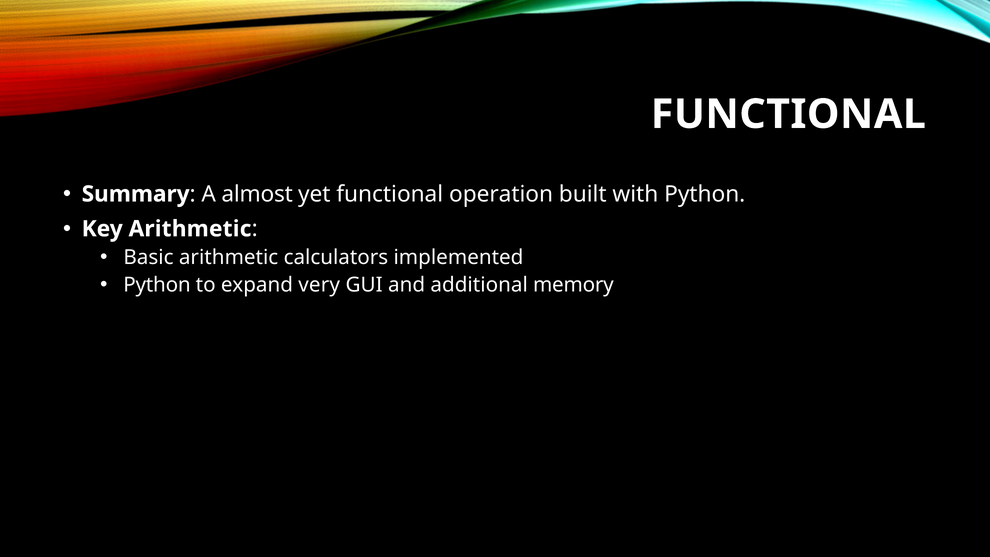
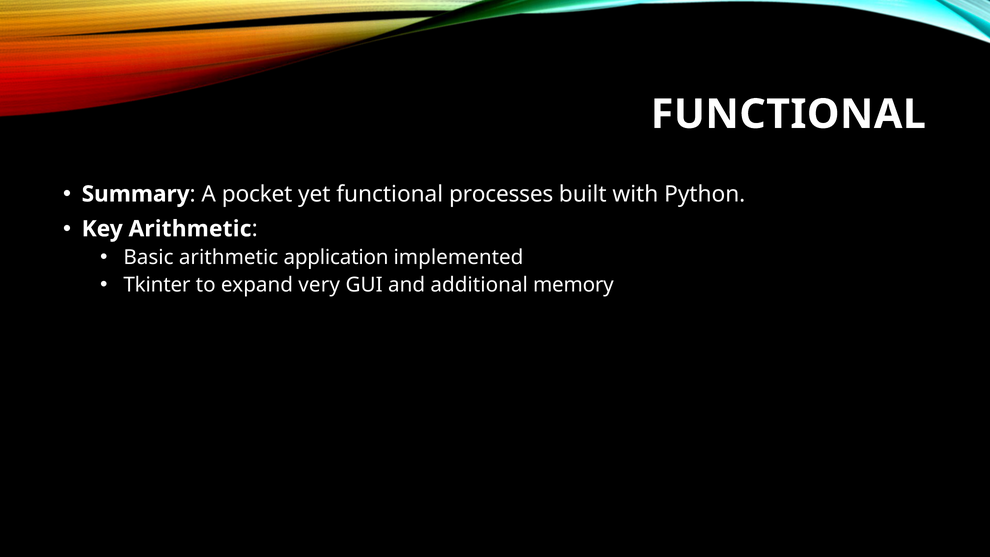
almost: almost -> pocket
operation: operation -> processes
calculators: calculators -> application
Python at (157, 285): Python -> Tkinter
